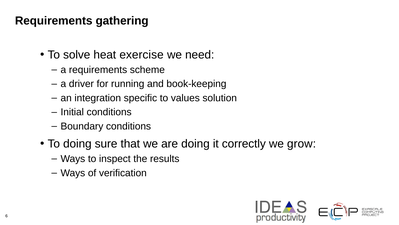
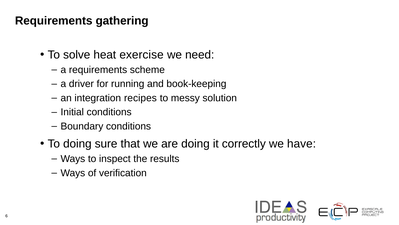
specific: specific -> recipes
values: values -> messy
grow: grow -> have
